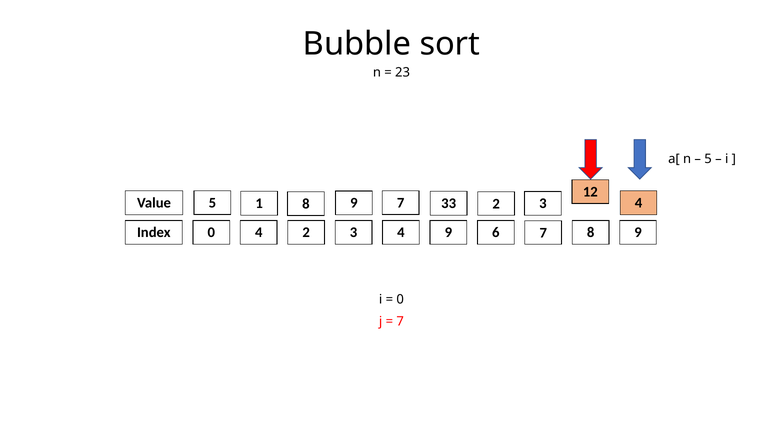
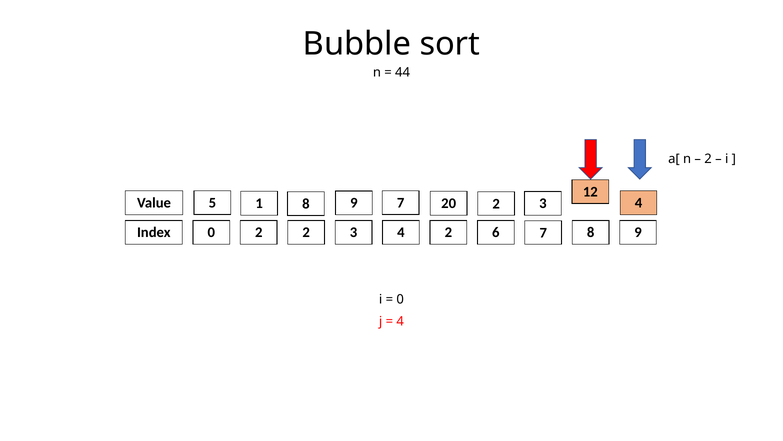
23: 23 -> 44
5 at (708, 159): 5 -> 2
33: 33 -> 20
Index 4: 4 -> 2
2 3 4 9: 9 -> 2
7 at (400, 321): 7 -> 4
